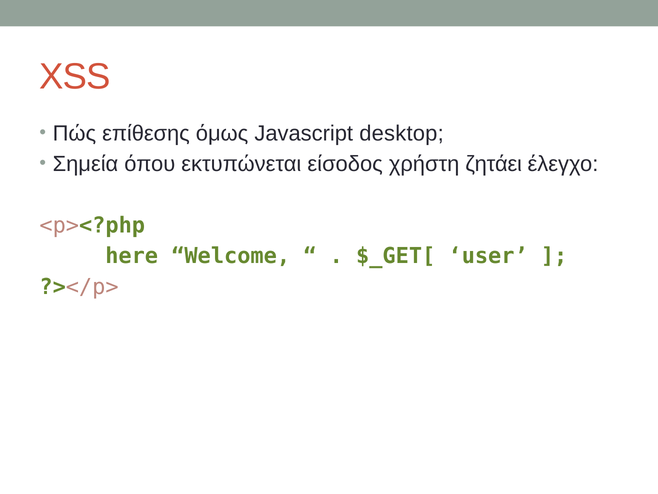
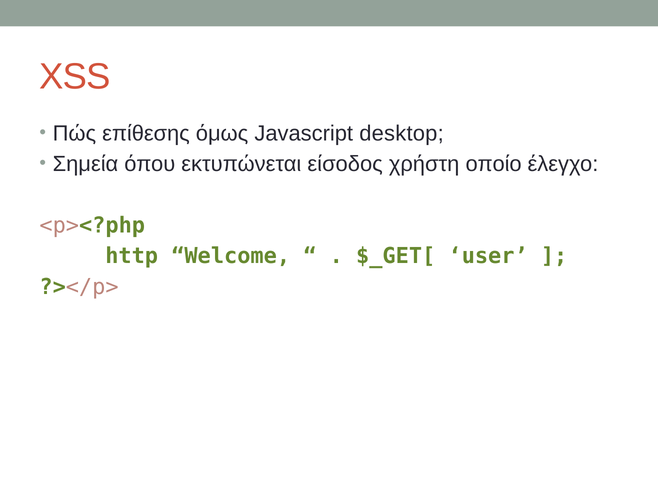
ζητάει: ζητάει -> οποίο
here: here -> http
